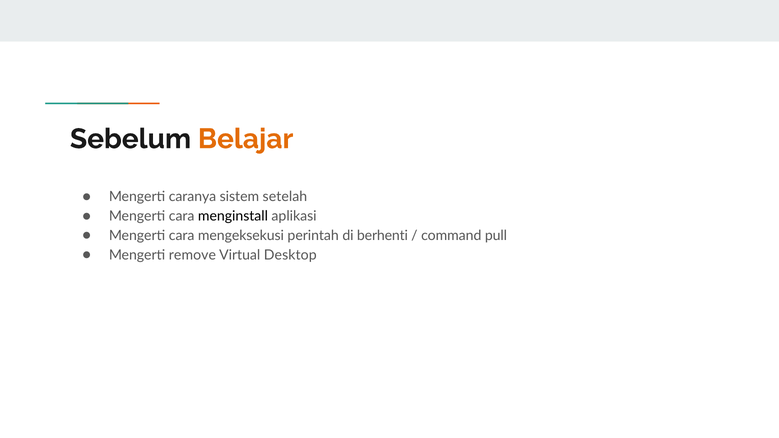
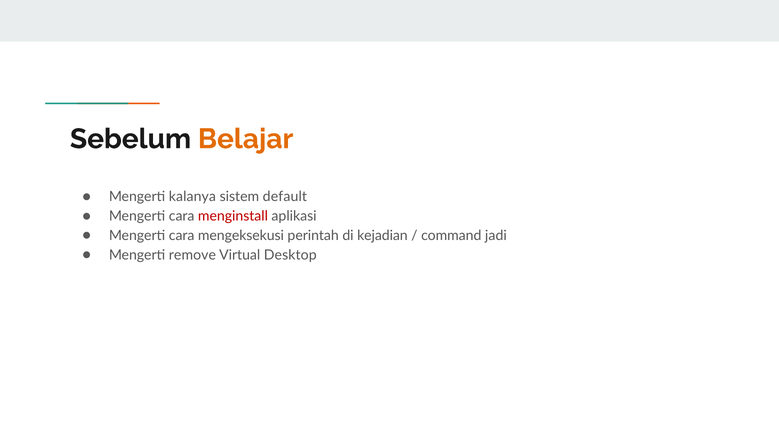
caranya: caranya -> kalanya
setelah: setelah -> default
menginstall colour: black -> red
berhenti: berhenti -> kejadian
pull: pull -> jadi
